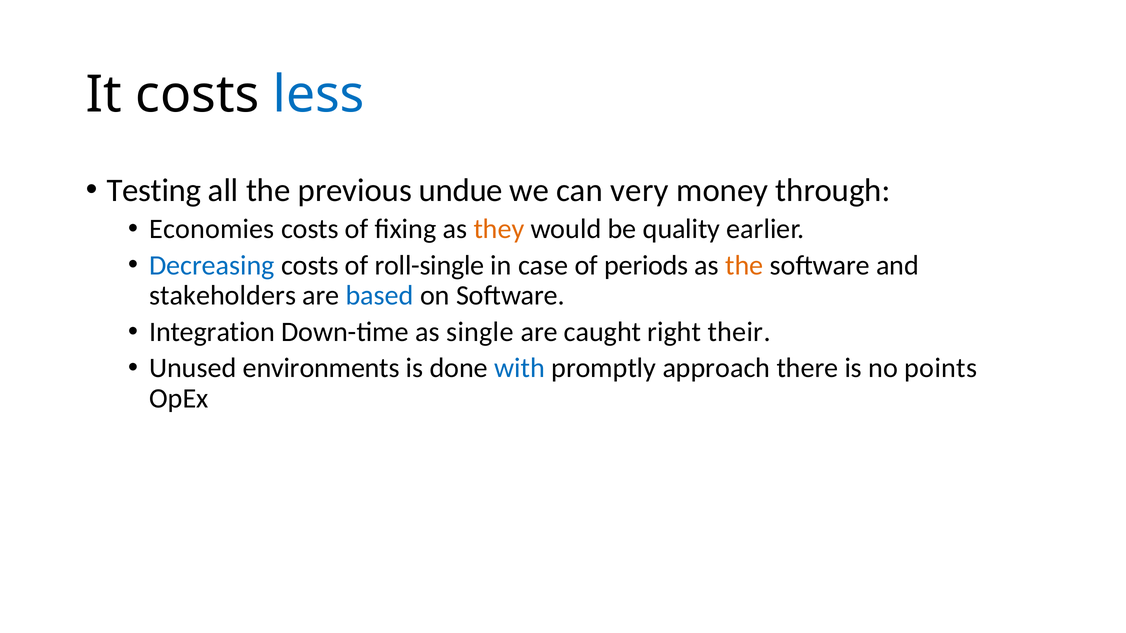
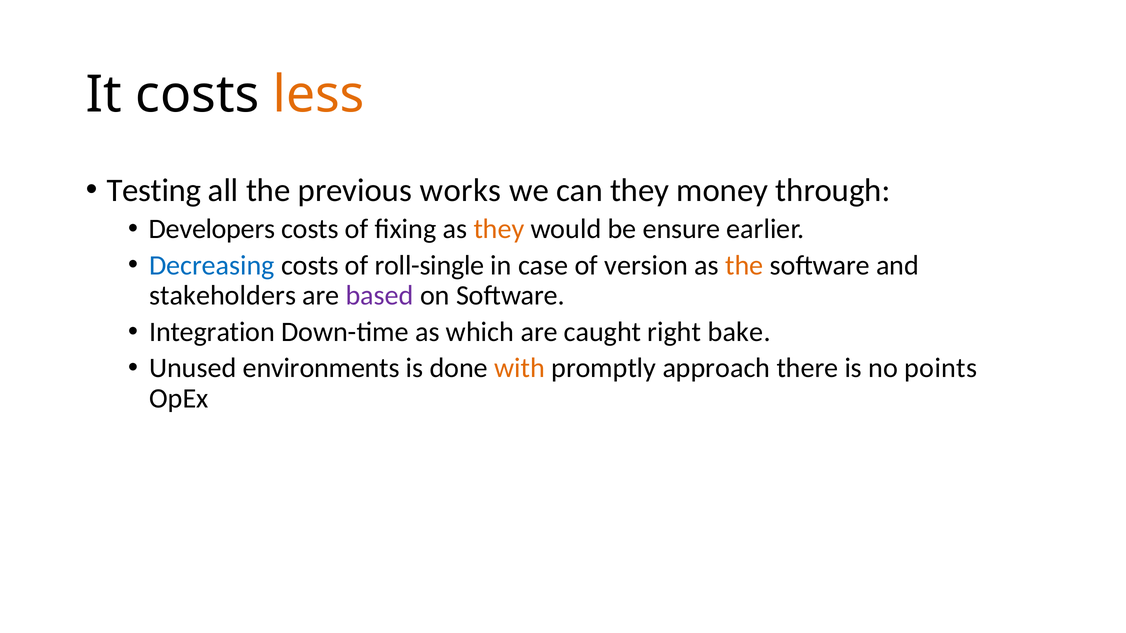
less colour: blue -> orange
undue: undue -> works
can very: very -> they
Economies: Economies -> Developers
quality: quality -> ensure
periods: periods -> version
based colour: blue -> purple
single: single -> which
their: their -> bake
with colour: blue -> orange
